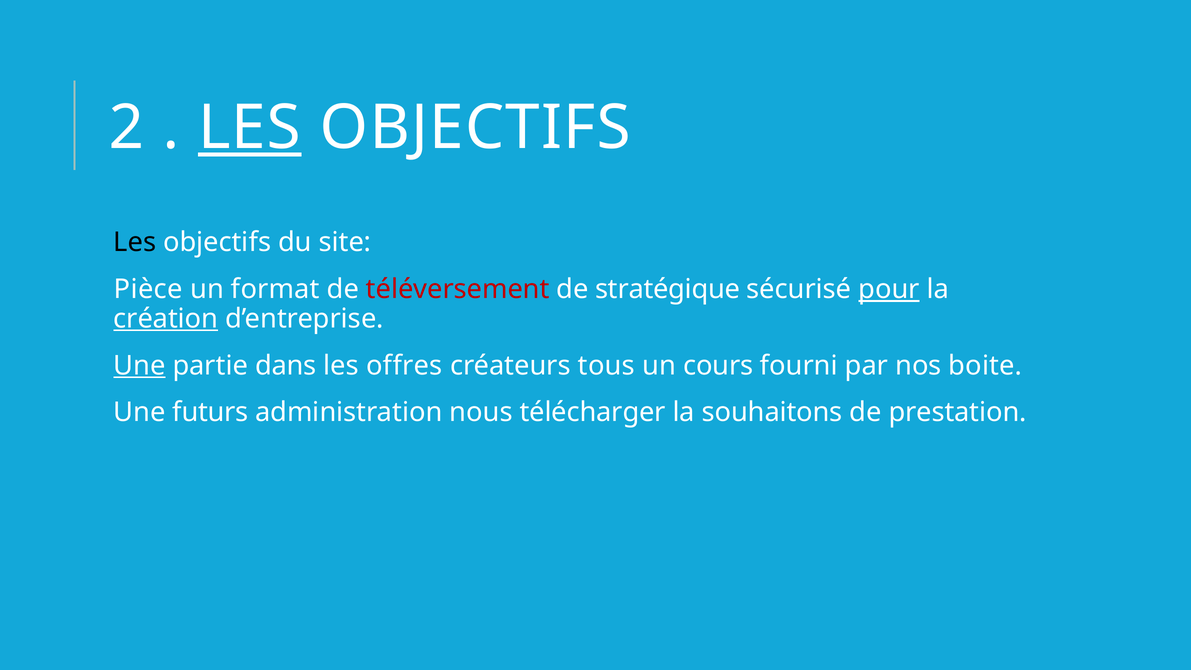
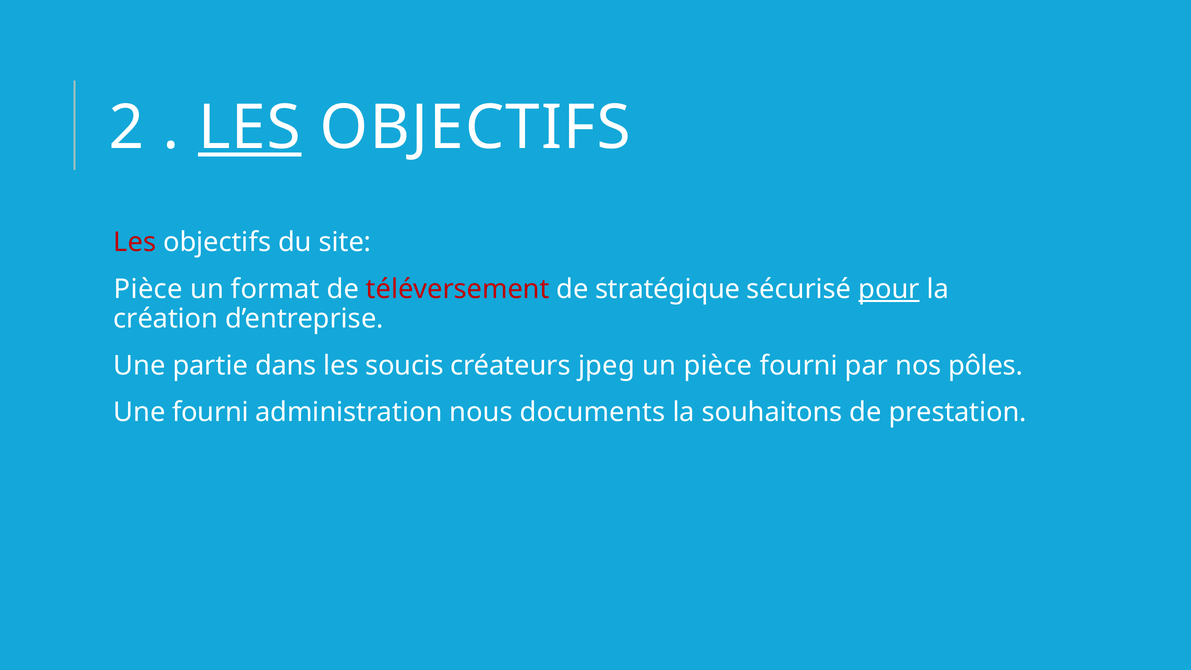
Les at (135, 242) colour: black -> red
création underline: present -> none
Une at (139, 365) underline: present -> none
offres: offres -> soucis
tous: tous -> jpeg
un cours: cours -> pièce
boite: boite -> pôles
Une futurs: futurs -> fourni
télécharger: télécharger -> documents
